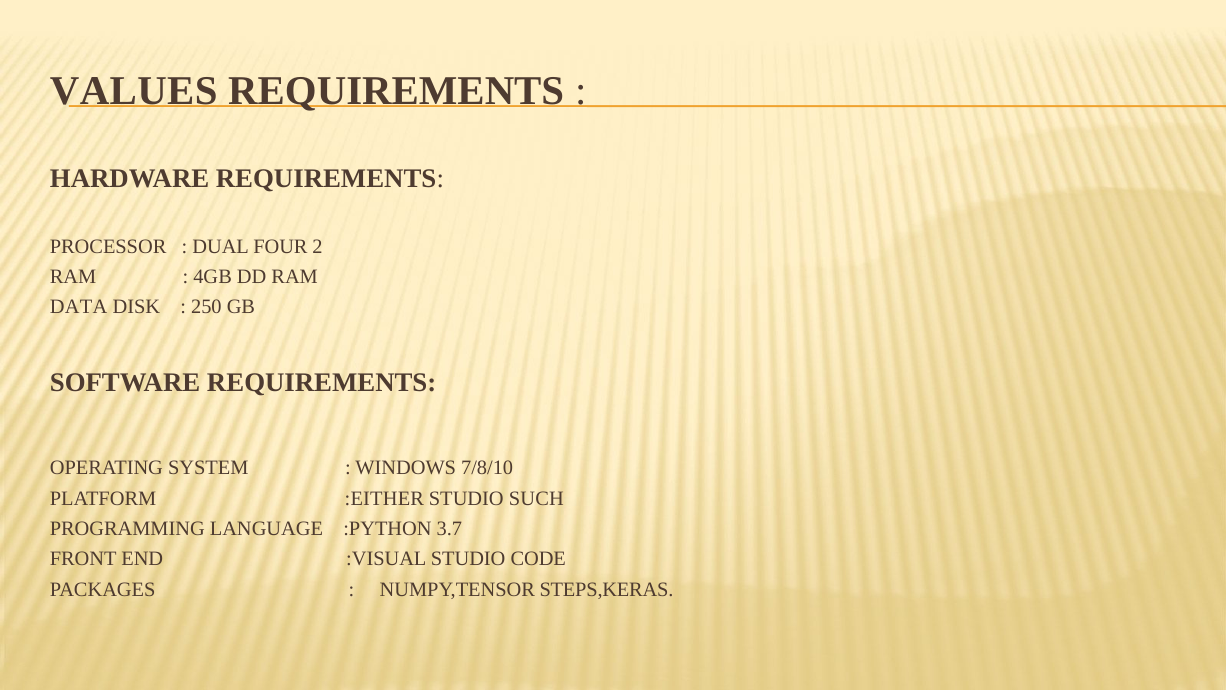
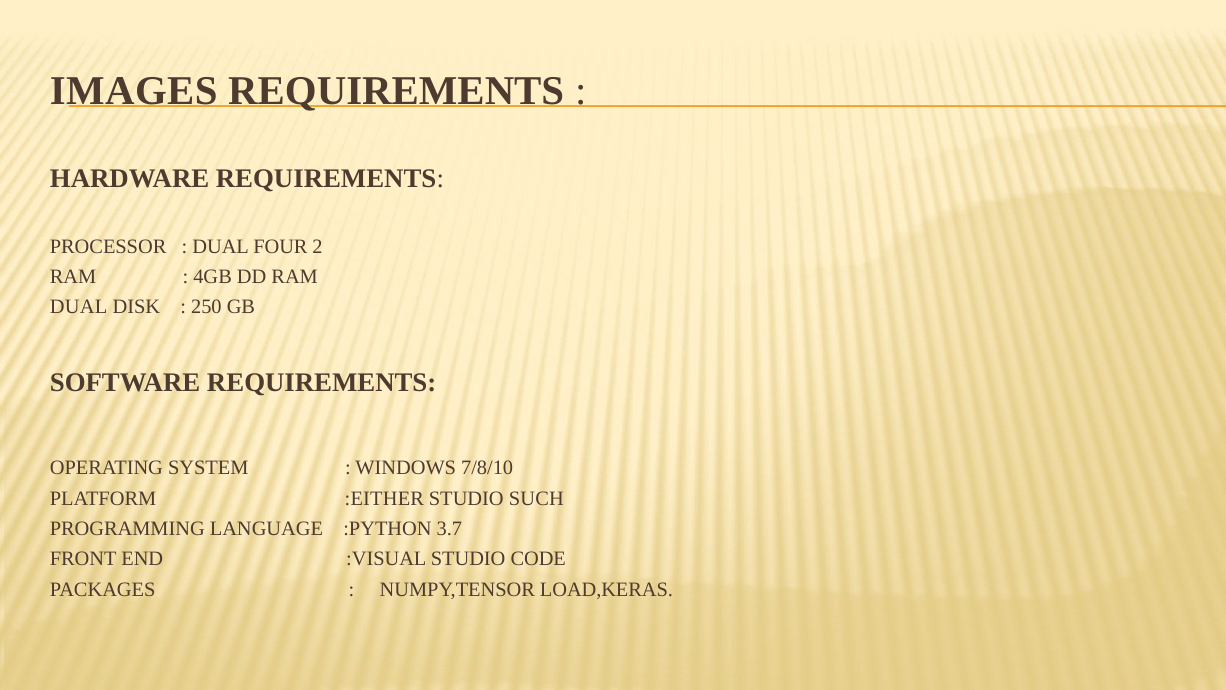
VALUES: VALUES -> IMAGES
DATA at (79, 307): DATA -> DUAL
STEPS,KERAS: STEPS,KERAS -> LOAD,KERAS
